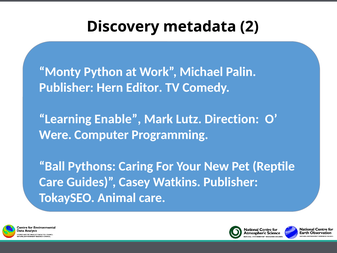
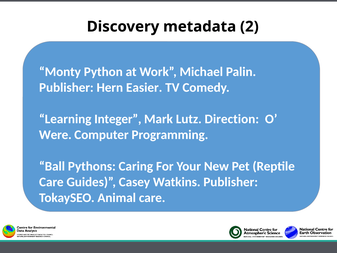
Editor: Editor -> Easier
Enable: Enable -> Integer
